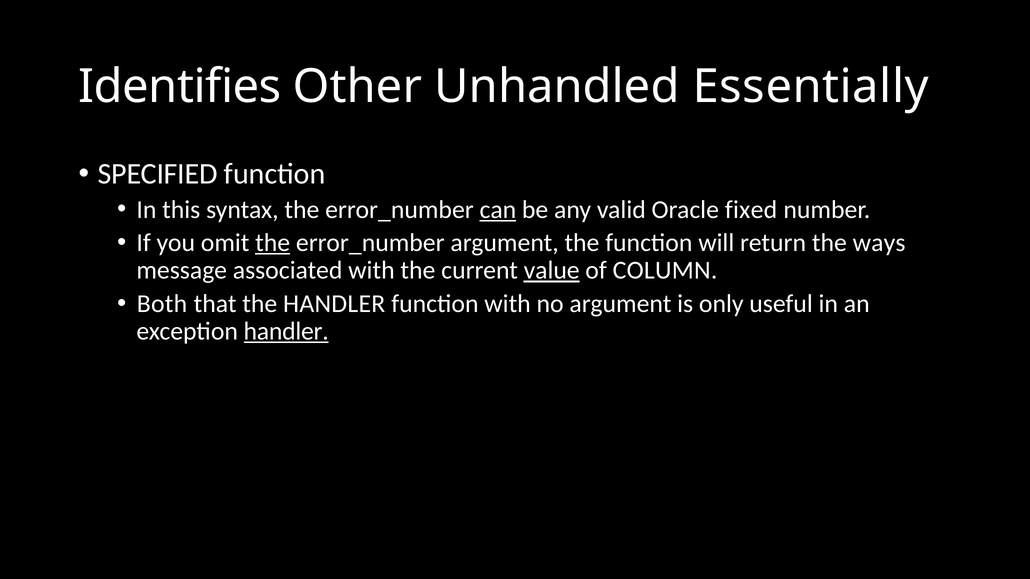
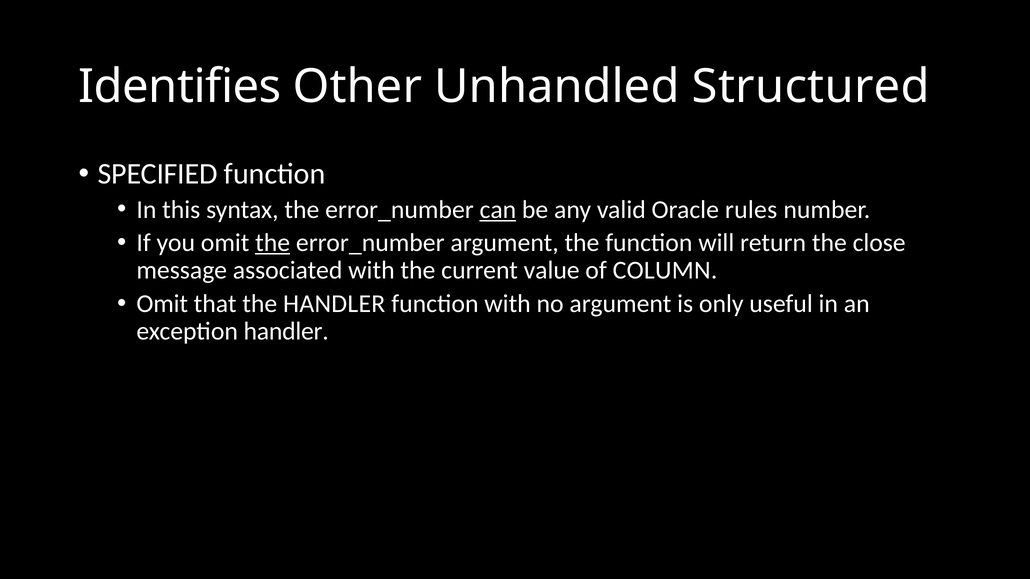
Essentially: Essentially -> Structured
fixed: fixed -> rules
ways: ways -> close
value underline: present -> none
Both at (162, 304): Both -> Omit
handler at (286, 332) underline: present -> none
